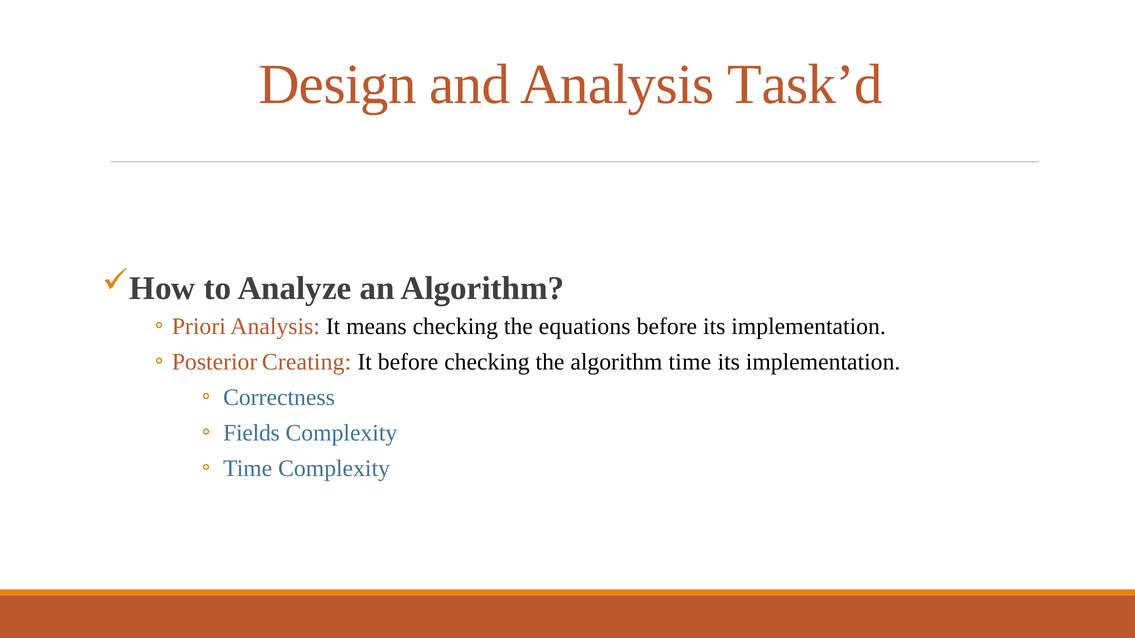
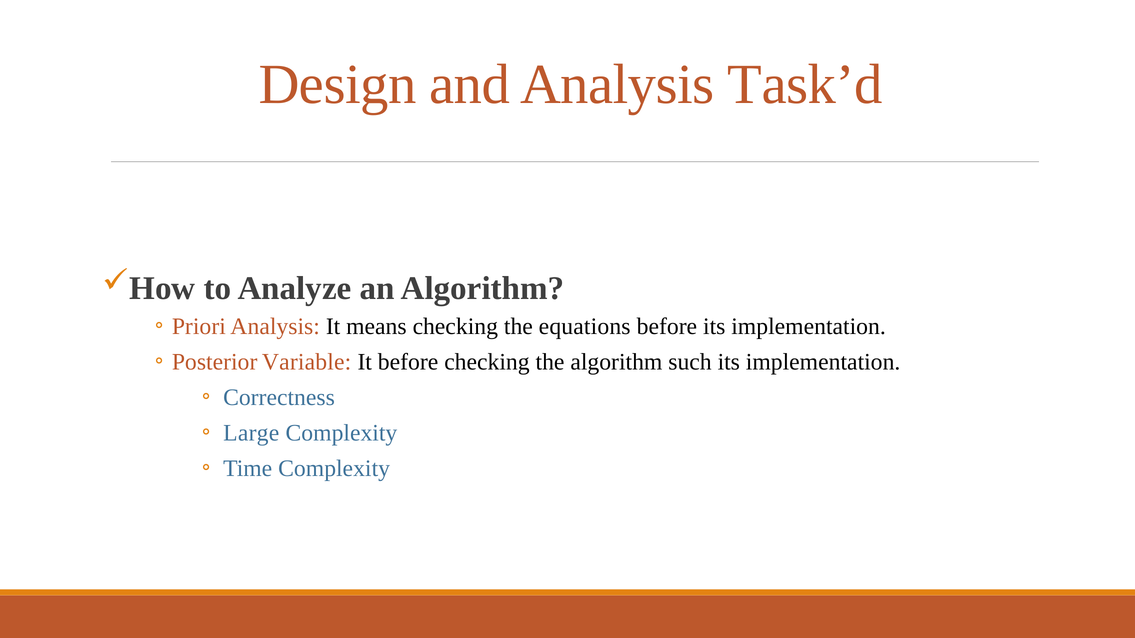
Creating: Creating -> Variable
algorithm time: time -> such
Fields: Fields -> Large
